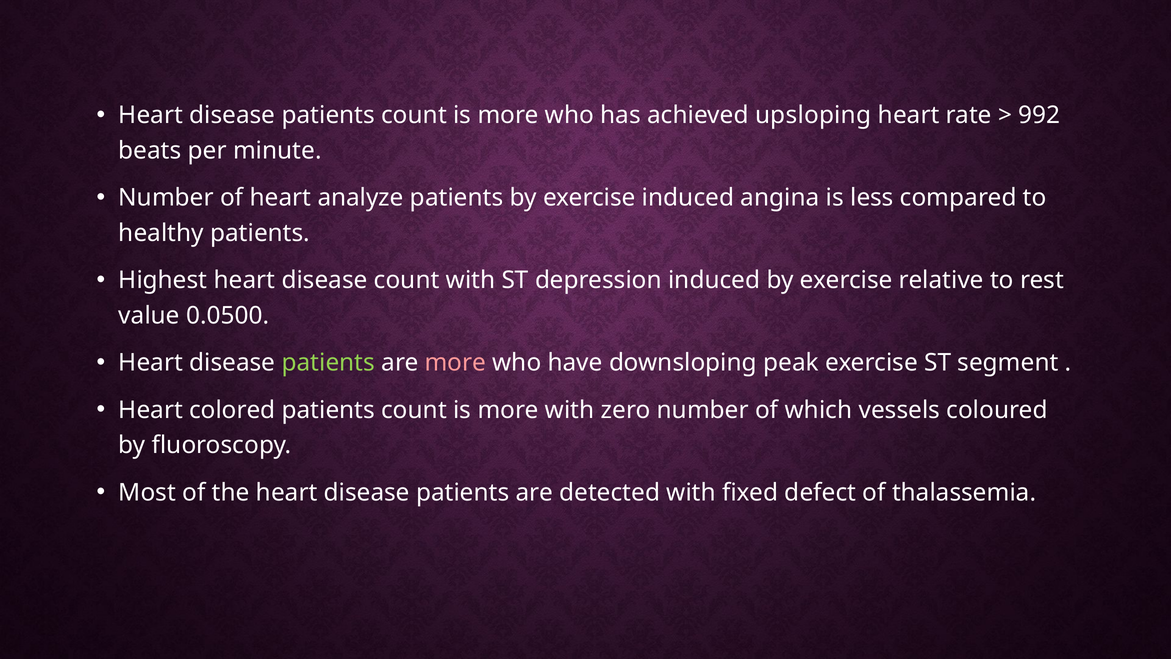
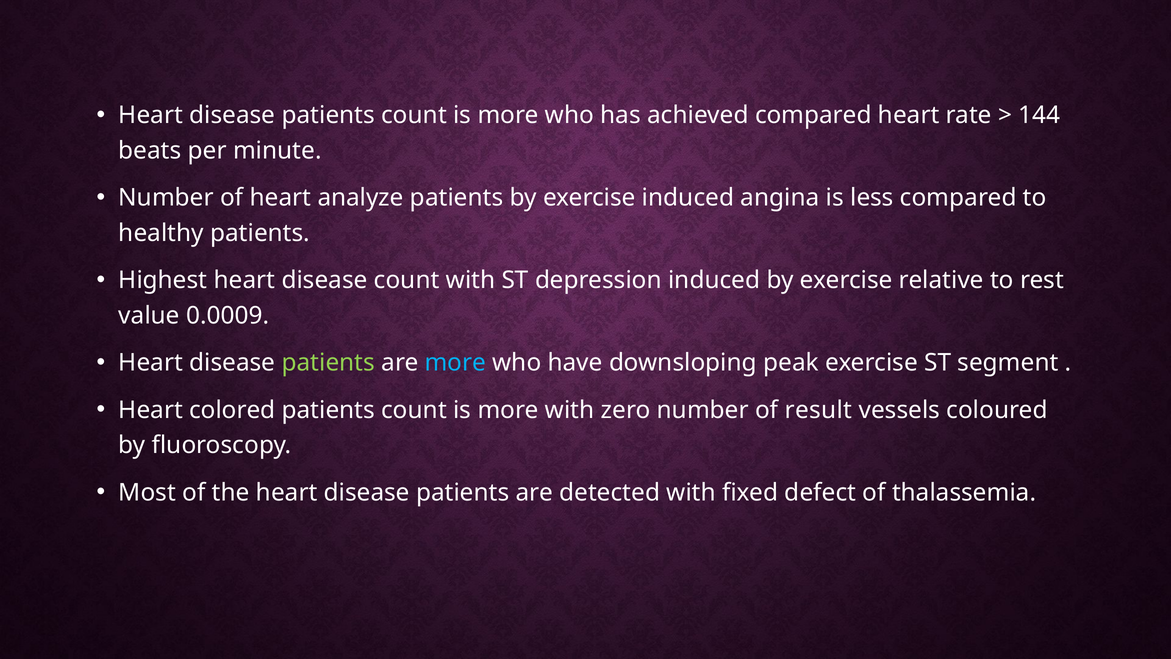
achieved upsloping: upsloping -> compared
992: 992 -> 144
0.0500: 0.0500 -> 0.0009
more at (455, 363) colour: pink -> light blue
which: which -> result
